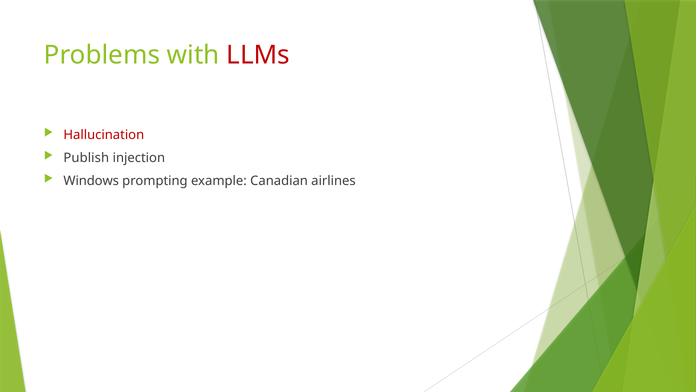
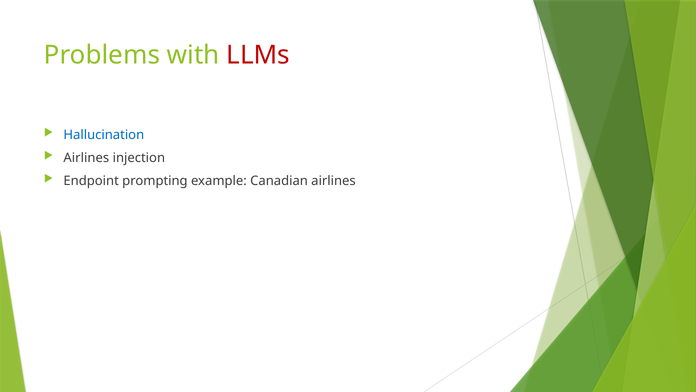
Hallucination colour: red -> blue
Publish at (86, 158): Publish -> Airlines
Windows: Windows -> Endpoint
